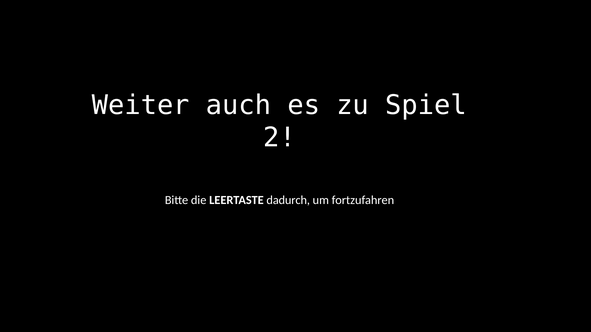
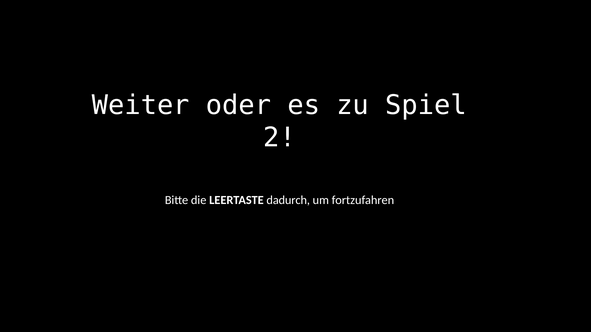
auch: auch -> oder
